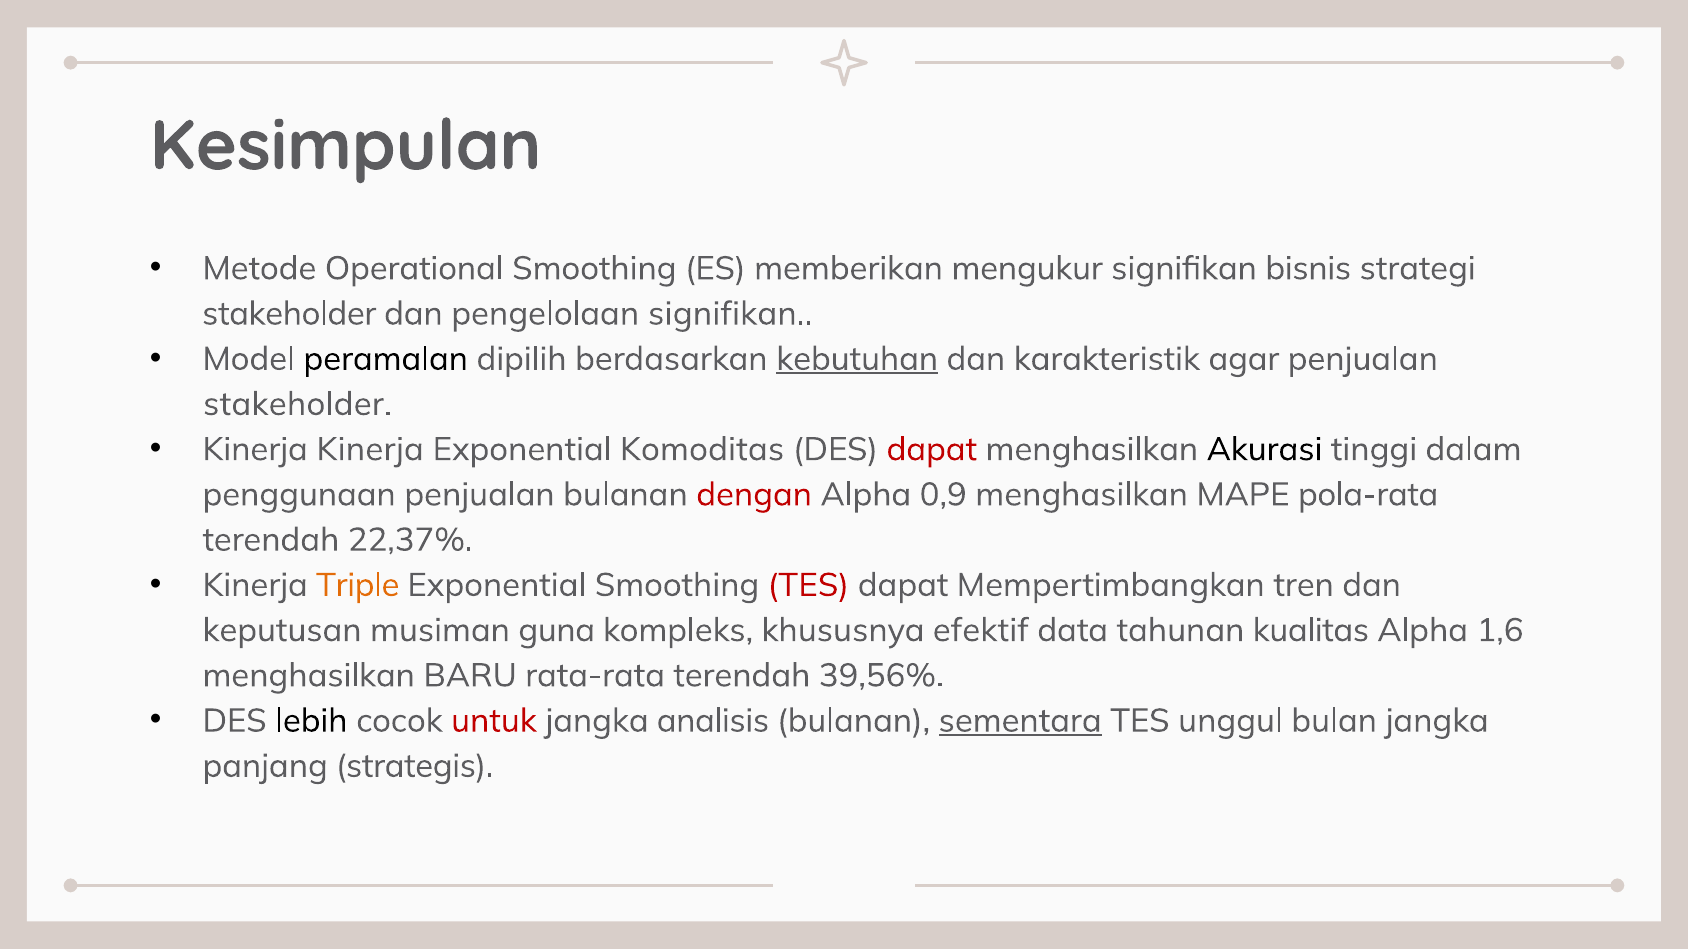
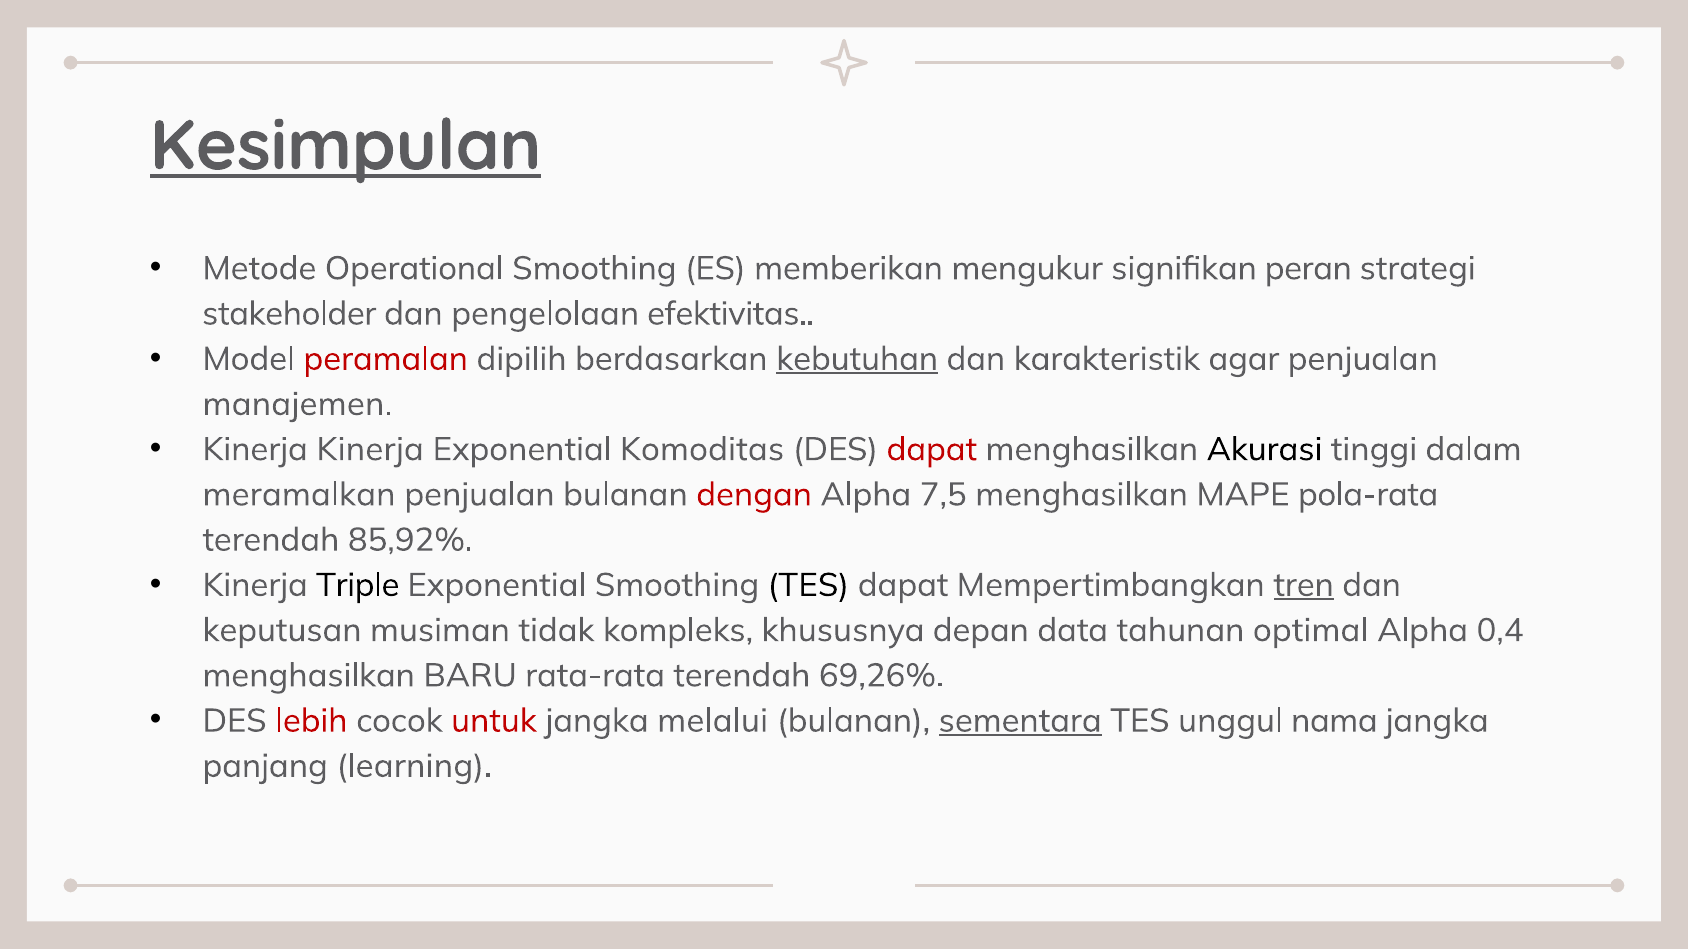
Kesimpulan underline: none -> present
bisnis: bisnis -> peran
pengelolaan signifikan: signifikan -> efektivitas
peramalan colour: black -> red
stakeholder at (297, 404): stakeholder -> manajemen
penggunaan: penggunaan -> meramalkan
0,9: 0,9 -> 7,5
22,37%: 22,37% -> 85,92%
Triple colour: orange -> black
TES at (808, 585) colour: red -> black
tren underline: none -> present
guna: guna -> tidak
efektif: efektif -> depan
kualitas: kualitas -> optimal
1,6: 1,6 -> 0,4
39,56%: 39,56% -> 69,26%
lebih colour: black -> red
analisis: analisis -> melalui
bulan: bulan -> nama
strategis: strategis -> learning
